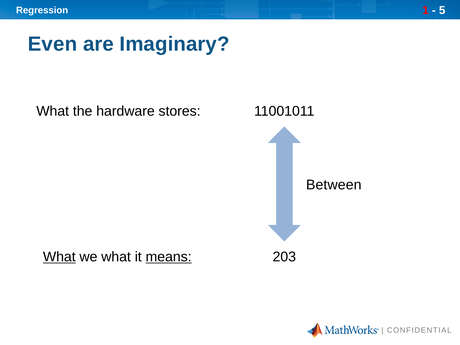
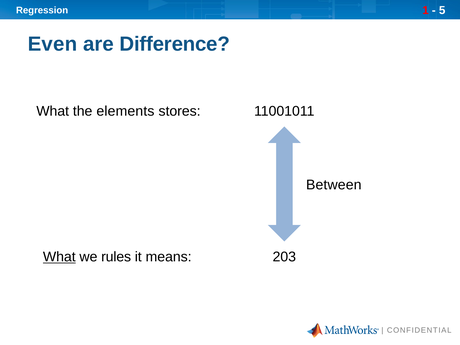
Imaginary: Imaginary -> Difference
hardware: hardware -> elements
we what: what -> rules
means underline: present -> none
